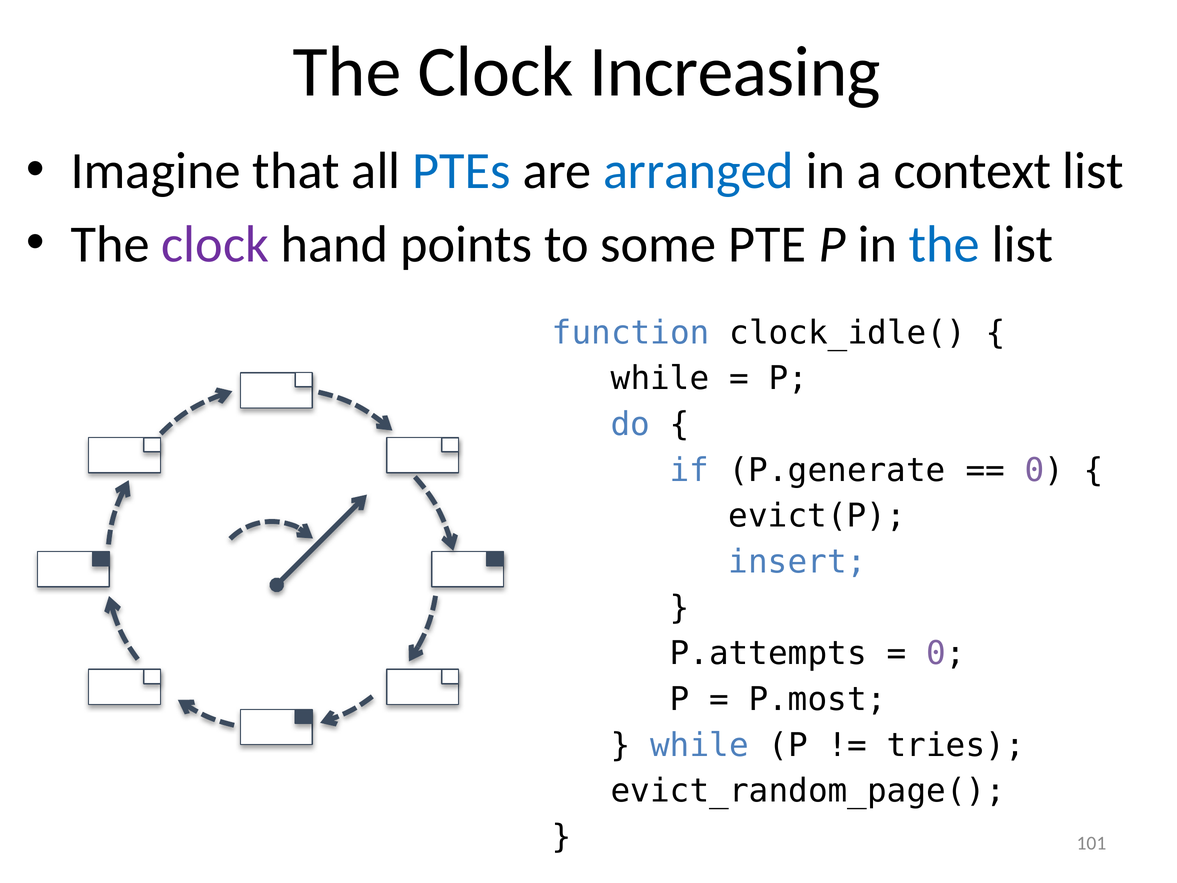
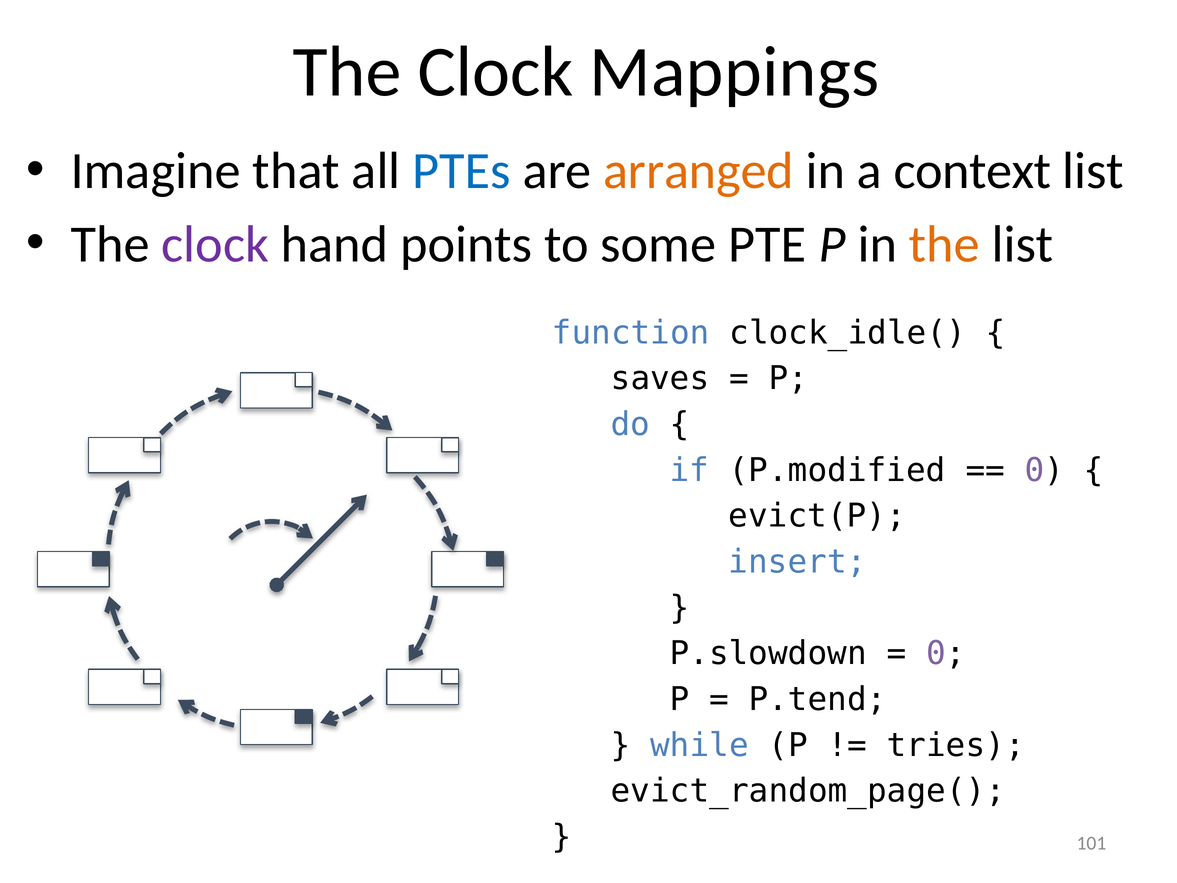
Increasing: Increasing -> Mappings
arranged colour: blue -> orange
the at (944, 244) colour: blue -> orange
while at (660, 378): while -> saves
P.generate: P.generate -> P.modified
P.attempts: P.attempts -> P.slowdown
P.most: P.most -> P.tend
